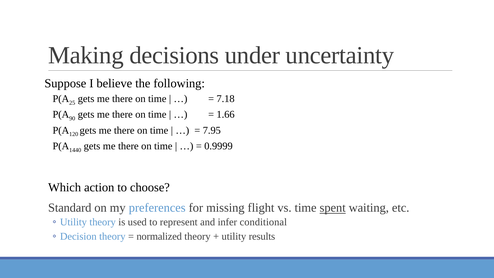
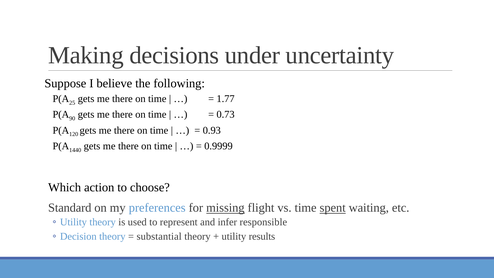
7.18: 7.18 -> 1.77
1.66: 1.66 -> 0.73
7.95: 7.95 -> 0.93
missing underline: none -> present
conditional: conditional -> responsible
normalized: normalized -> substantial
